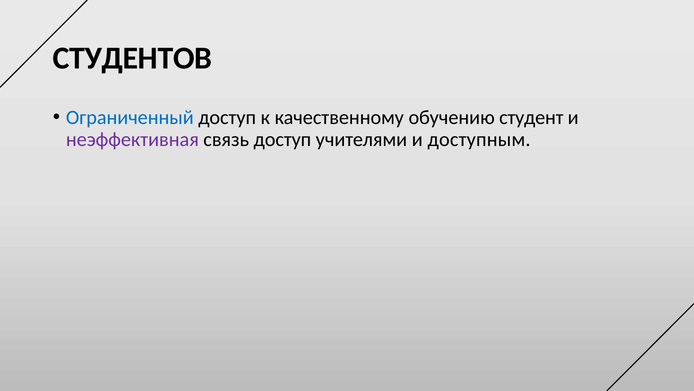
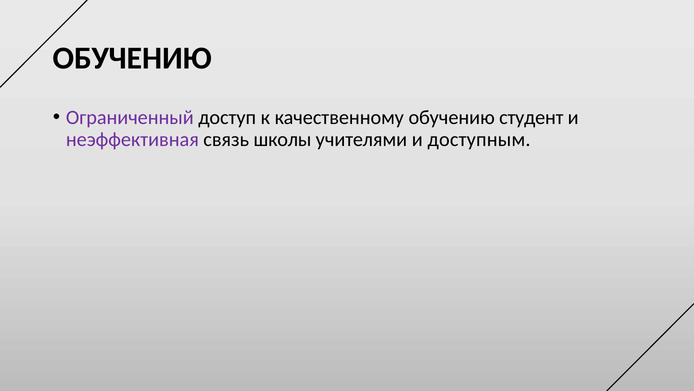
СТУДЕНТОВ at (132, 58): СТУДЕНТОВ -> ОБУЧЕНИЮ
Ограниченный colour: blue -> purple
связь доступ: доступ -> школы
